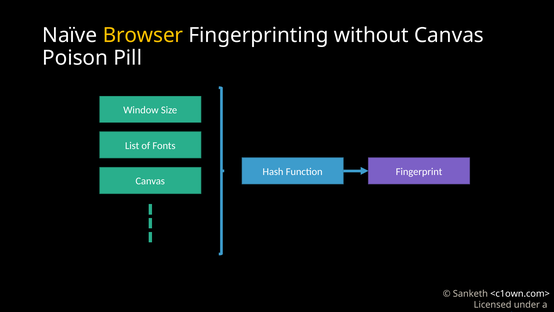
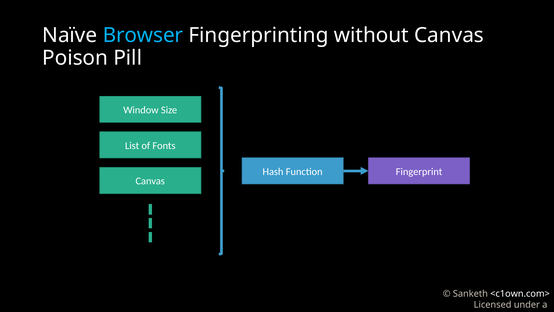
Browser colour: yellow -> light blue
